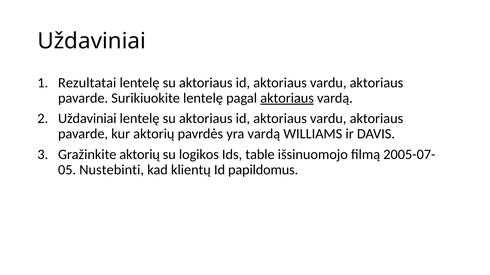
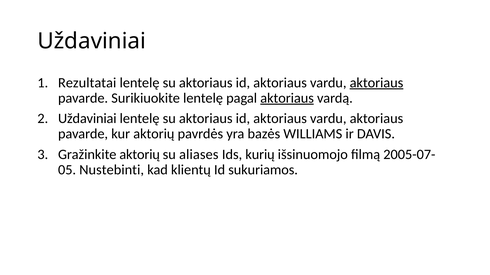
aktoriaus at (376, 83) underline: none -> present
yra vardą: vardą -> bazės
logikos: logikos -> aliases
table: table -> kurių
papildomus: papildomus -> sukuriamos
